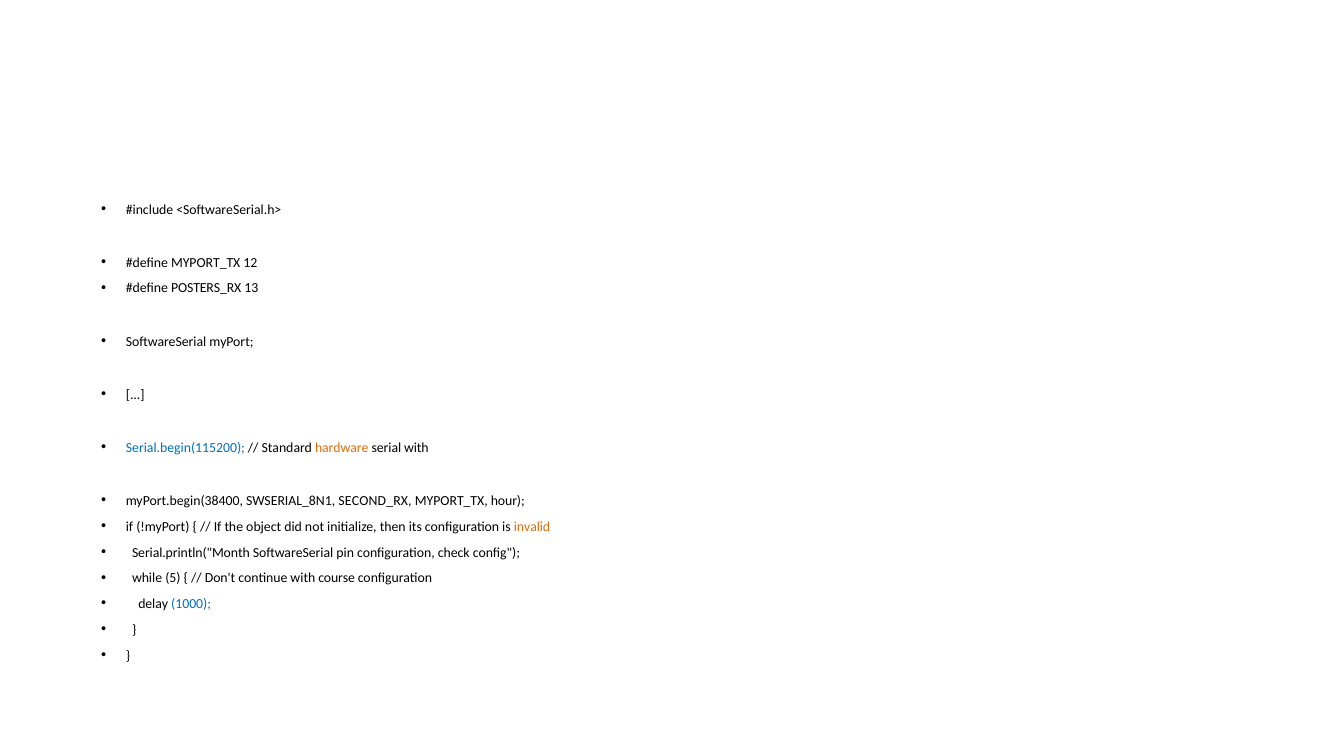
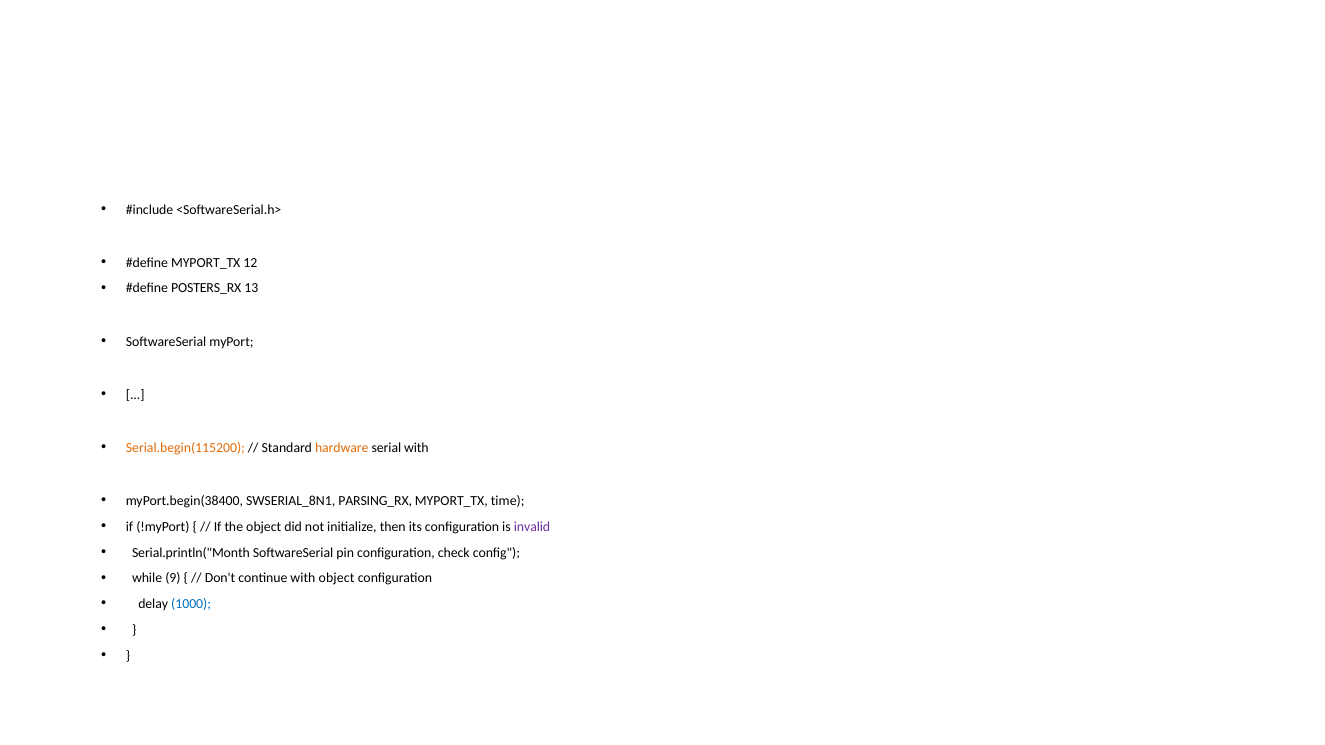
Serial.begin(115200 colour: blue -> orange
SECOND_RX: SECOND_RX -> PARSING_RX
hour: hour -> time
invalid colour: orange -> purple
5: 5 -> 9
with course: course -> object
